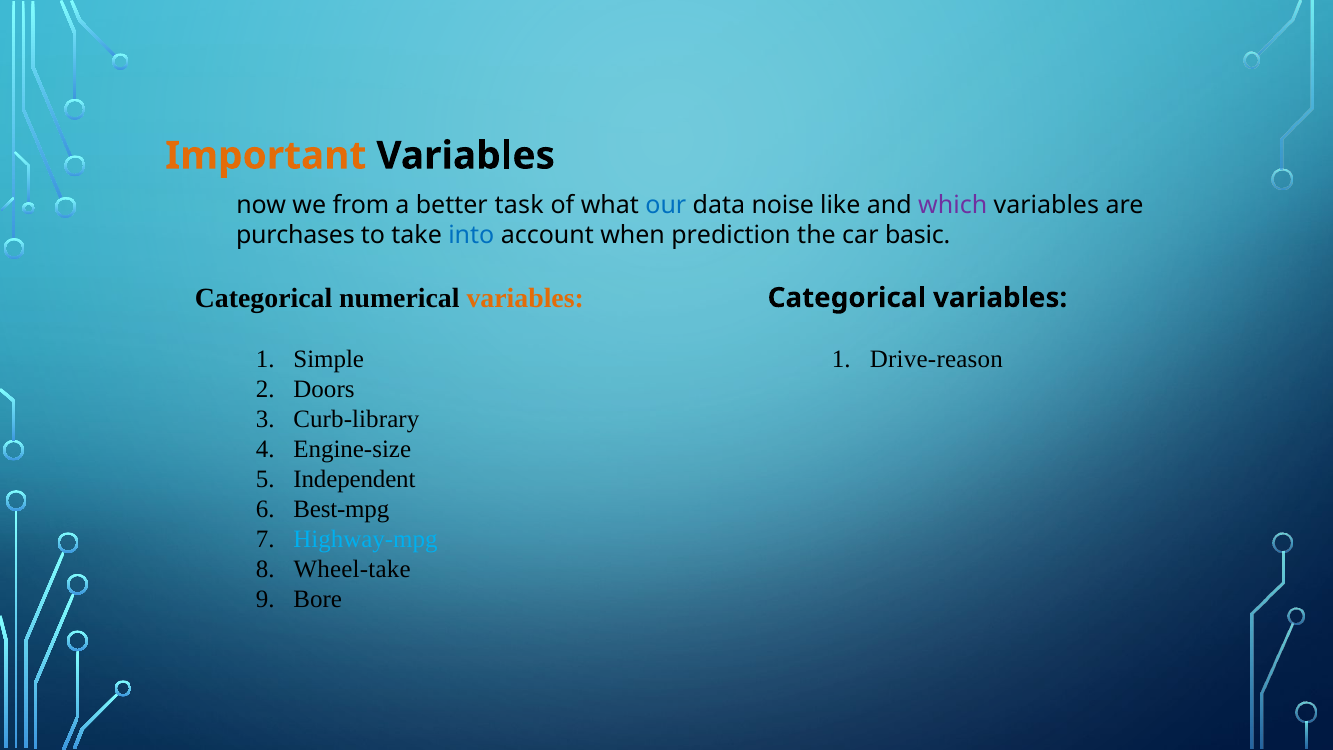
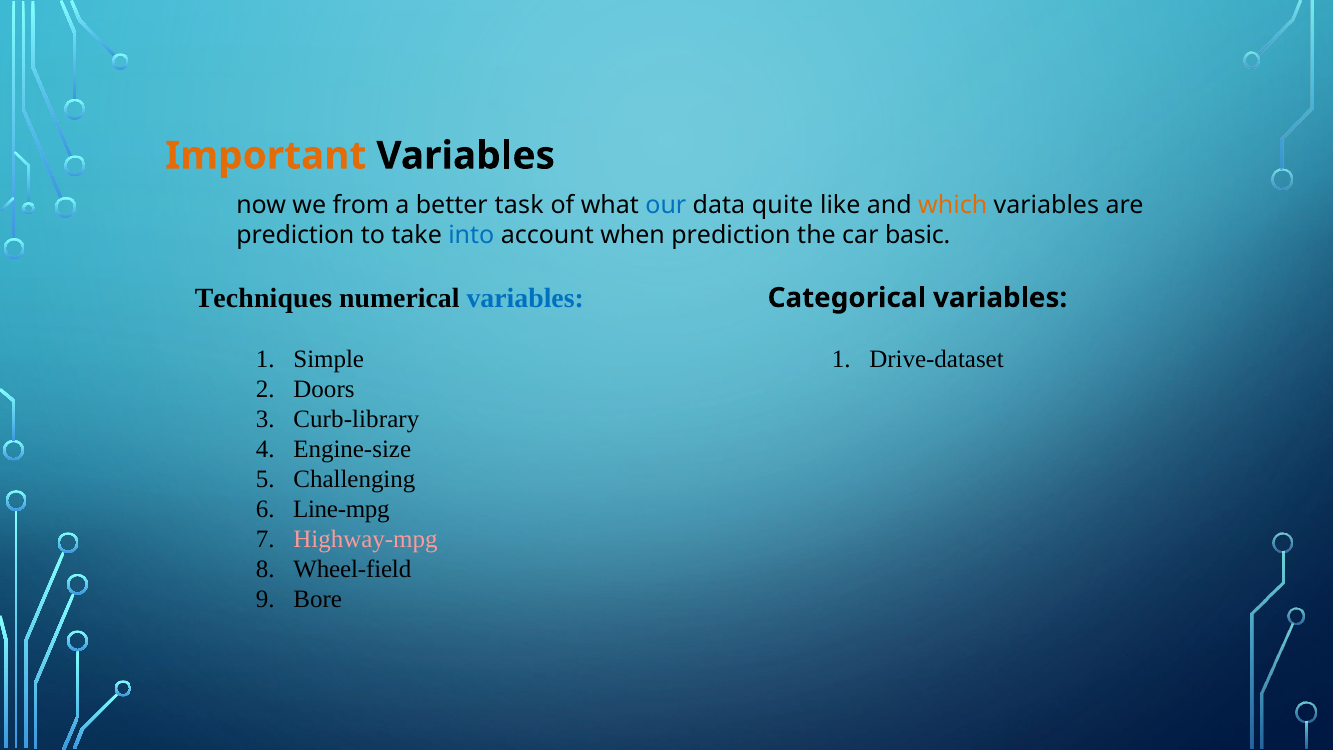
noise: noise -> quite
which colour: purple -> orange
purchases at (295, 236): purchases -> prediction
Categorical at (264, 298): Categorical -> Techniques
variables at (525, 298) colour: orange -> blue
Drive-reason: Drive-reason -> Drive-dataset
Independent: Independent -> Challenging
Best-mpg: Best-mpg -> Line-mpg
Highway-mpg colour: light blue -> pink
Wheel-take: Wheel-take -> Wheel-field
